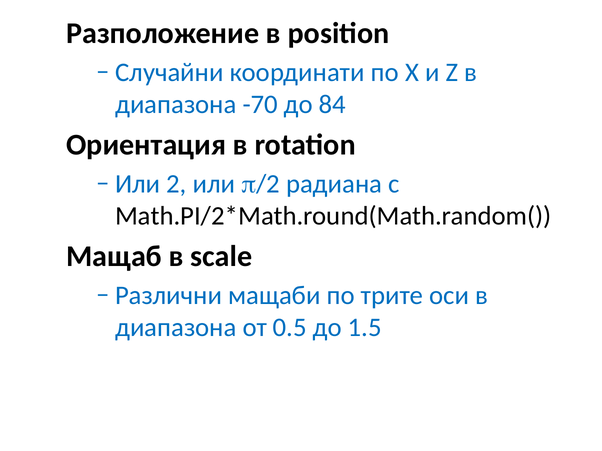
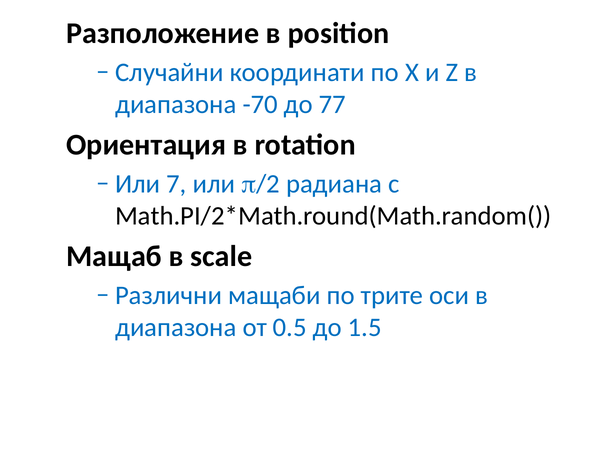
84: 84 -> 77
2: 2 -> 7
